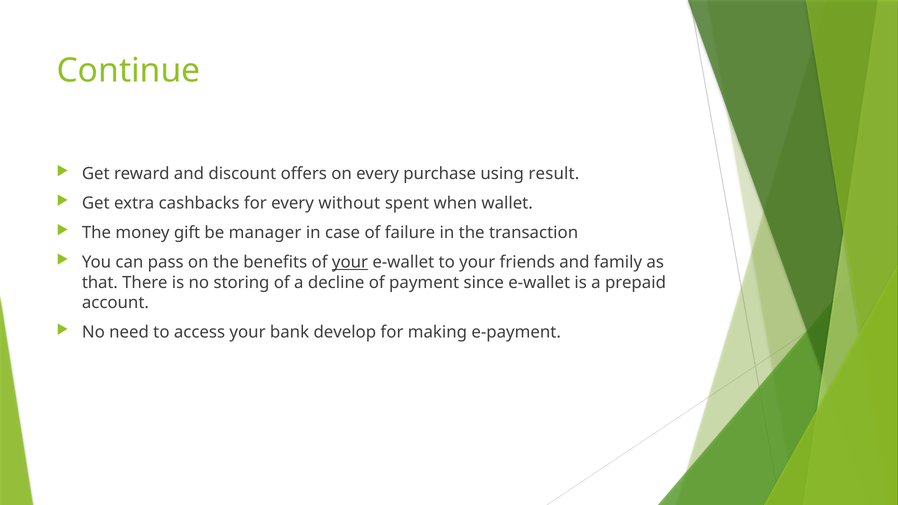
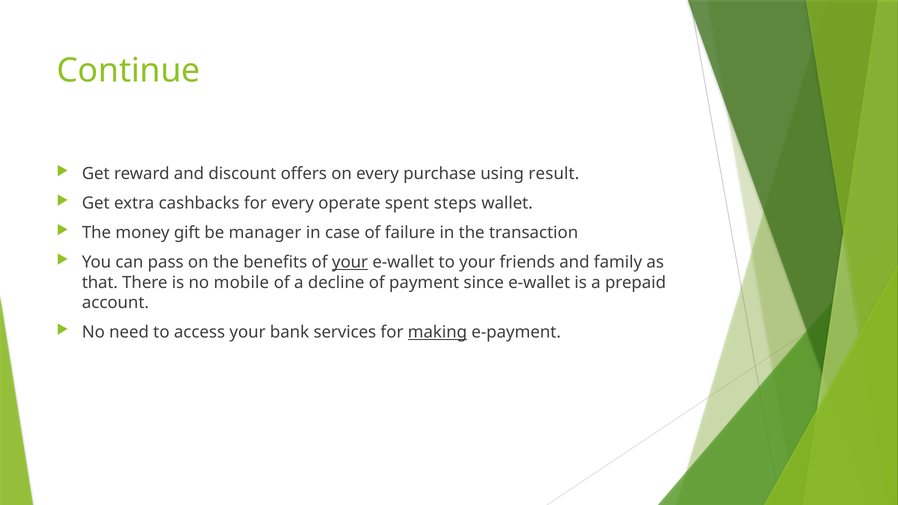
without: without -> operate
when: when -> steps
storing: storing -> mobile
develop: develop -> services
making underline: none -> present
